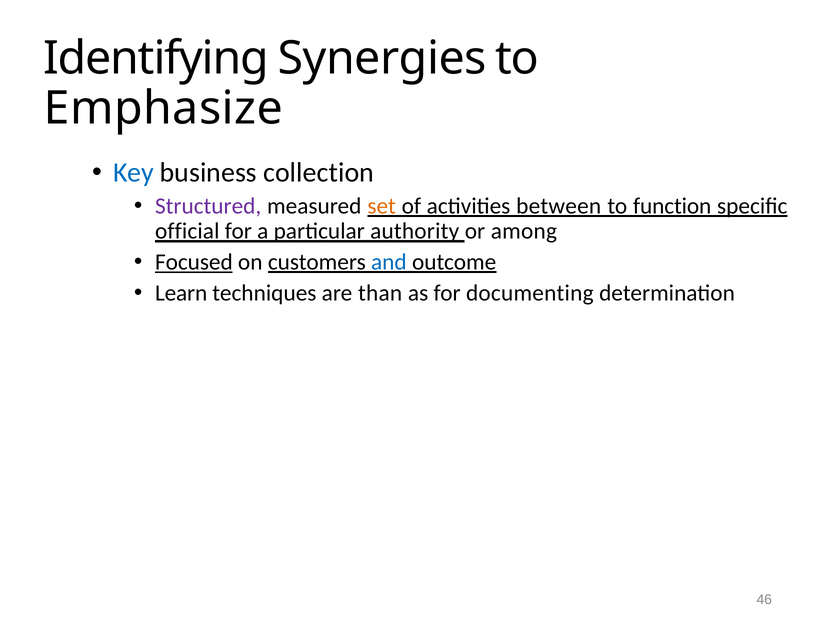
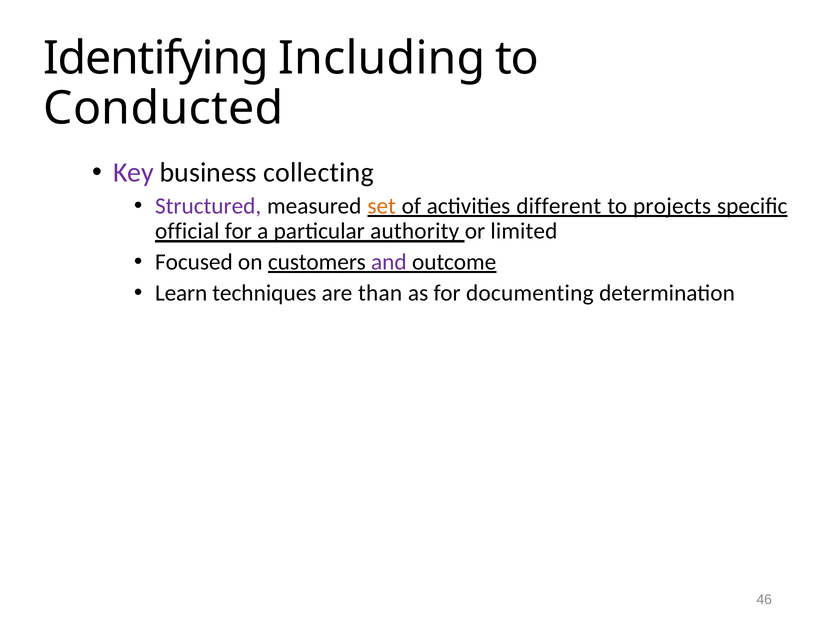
Synergies: Synergies -> Including
Emphasize: Emphasize -> Conducted
Key colour: blue -> purple
collection: collection -> collecting
between: between -> different
function: function -> projects
among: among -> limited
Focused underline: present -> none
and colour: blue -> purple
